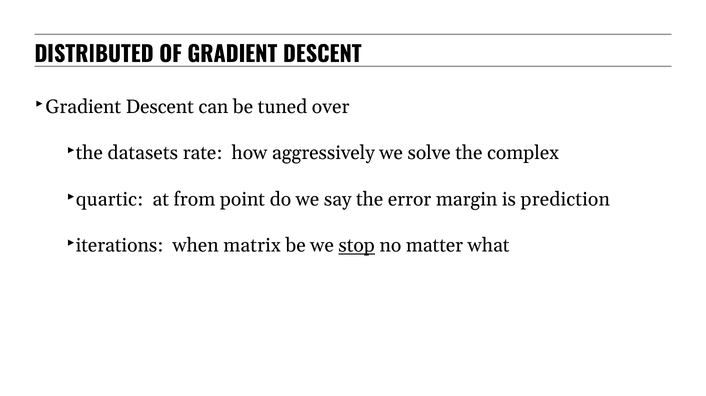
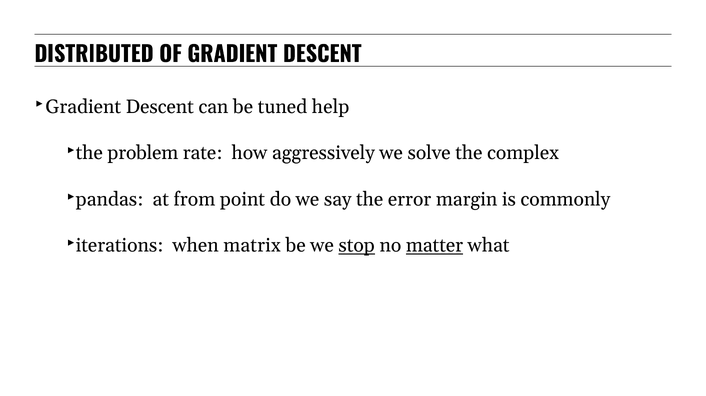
over: over -> help
datasets: datasets -> problem
quartic: quartic -> pandas
prediction: prediction -> commonly
matter underline: none -> present
